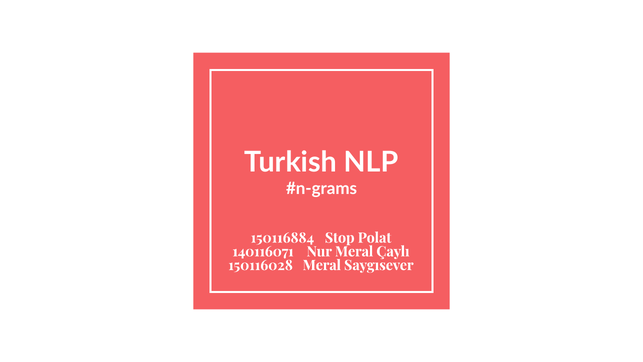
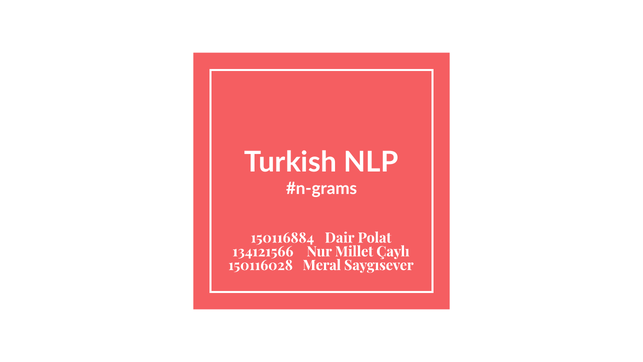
Stop: Stop -> Dair
140116071: 140116071 -> 134121566
Nur Meral: Meral -> Millet
